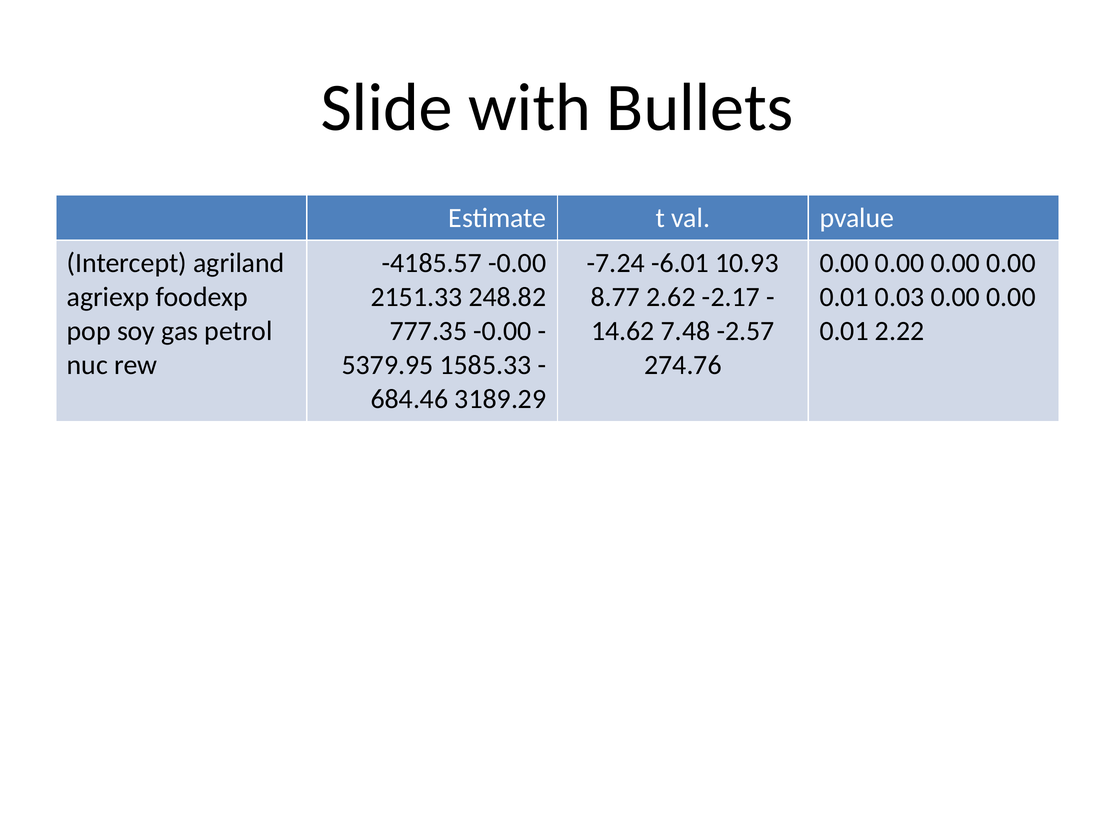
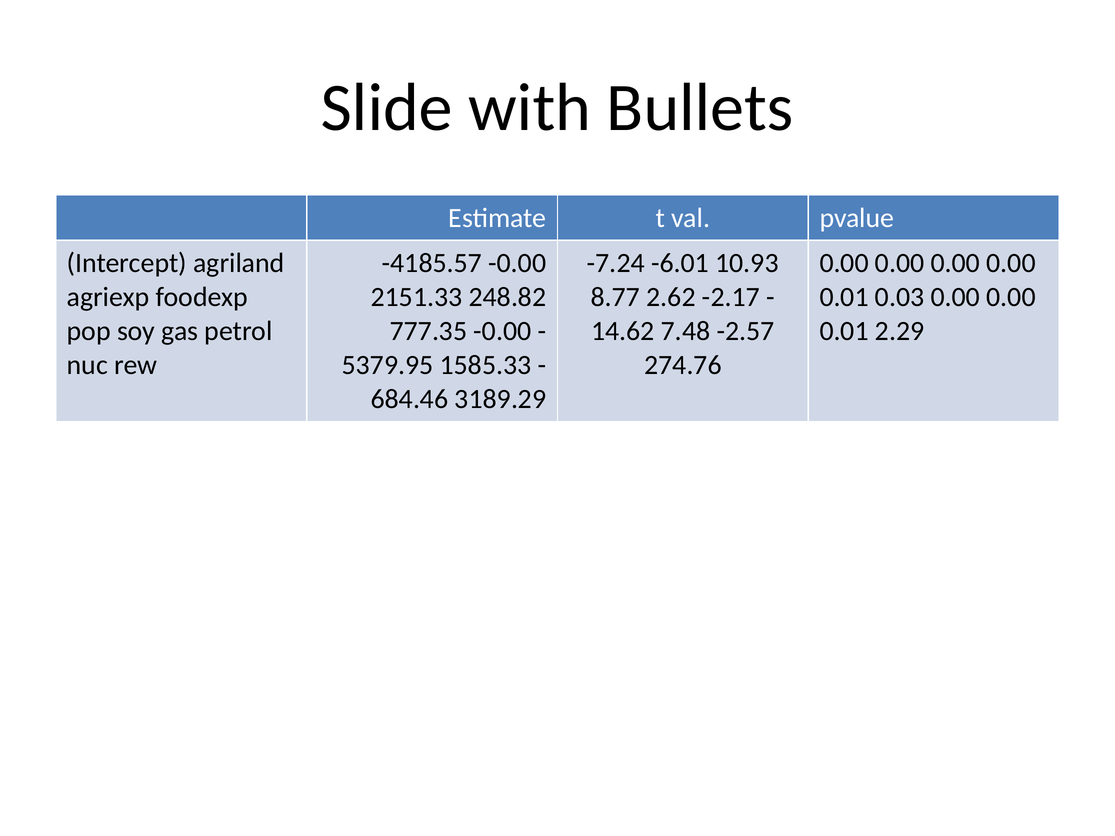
2.22: 2.22 -> 2.29
